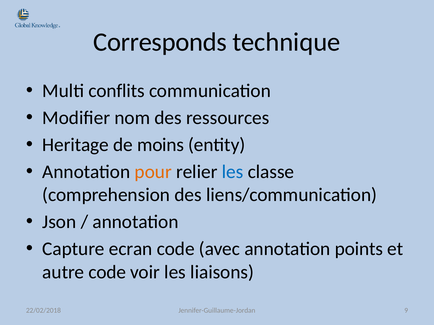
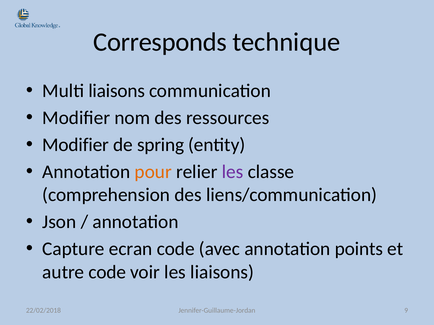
Multi conflits: conflits -> liaisons
Heritage at (76, 145): Heritage -> Modifier
moins: moins -> spring
les at (233, 172) colour: blue -> purple
